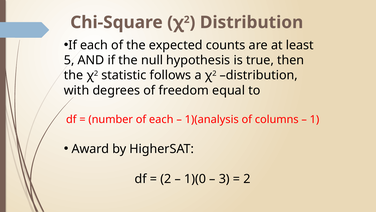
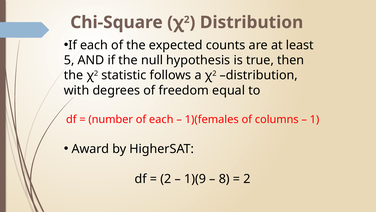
1)(analysis: 1)(analysis -> 1)(females
1)(0: 1)(0 -> 1)(9
3: 3 -> 8
